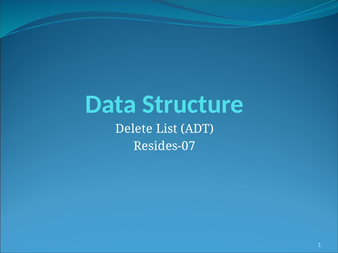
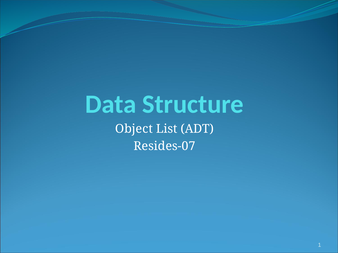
Delete: Delete -> Object
